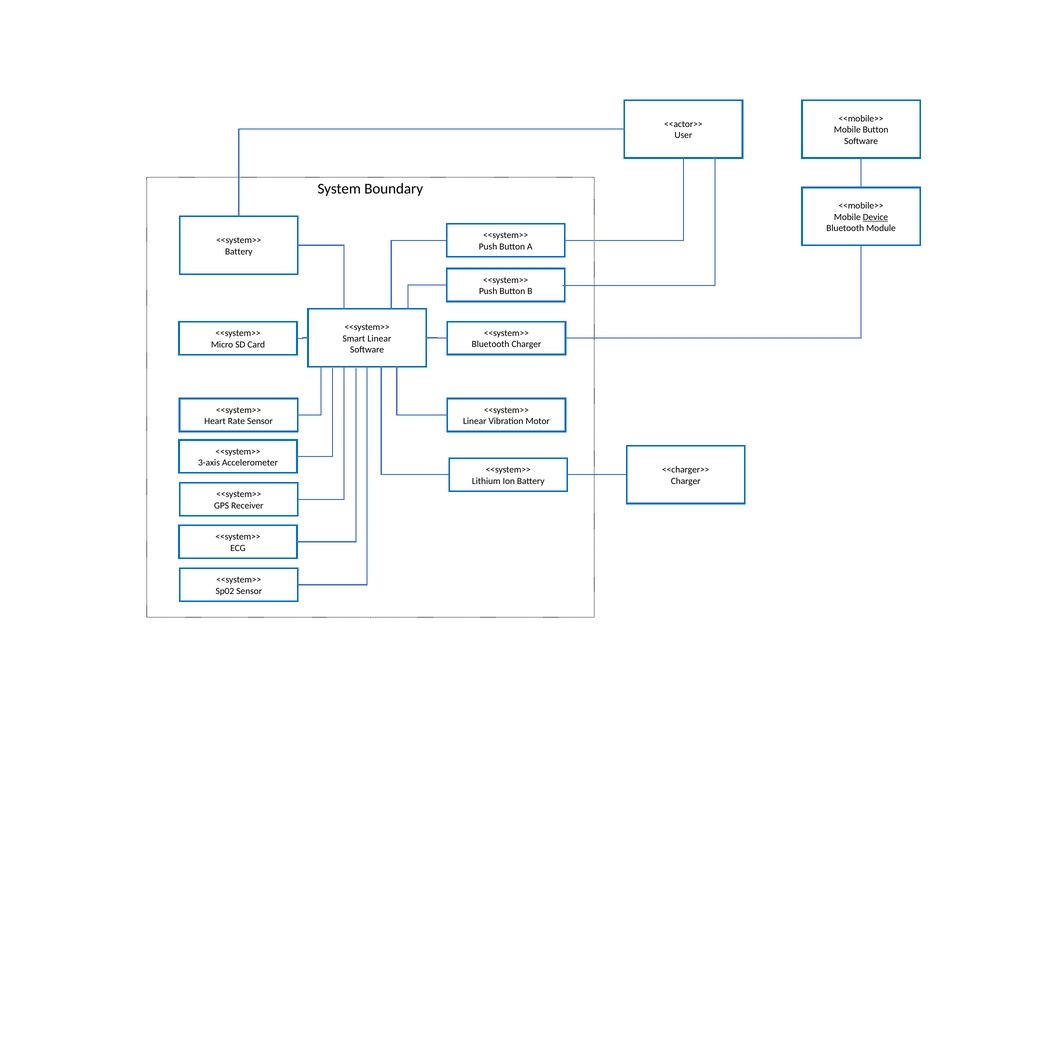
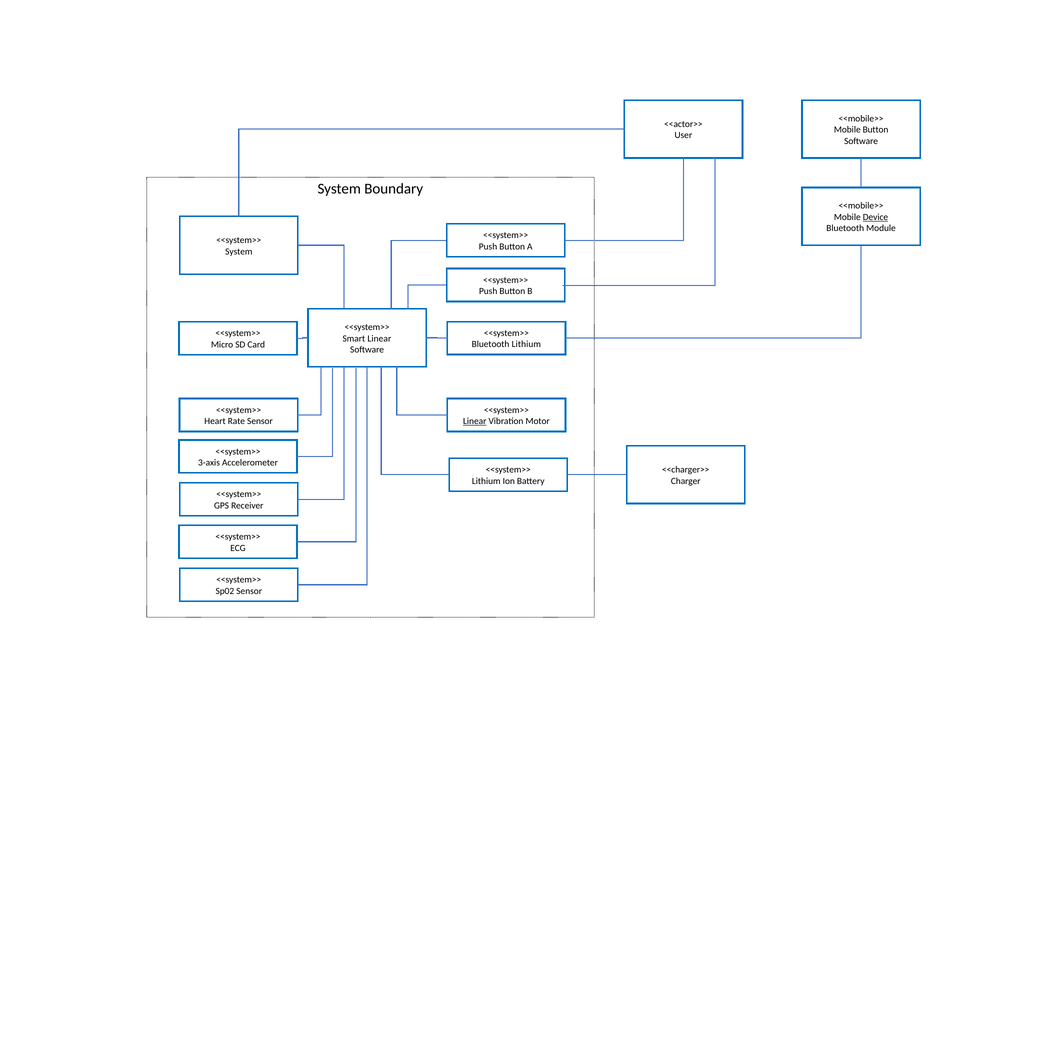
Battery at (239, 252): Battery -> System
Bluetooth Charger: Charger -> Lithium
Linear at (475, 421) underline: none -> present
